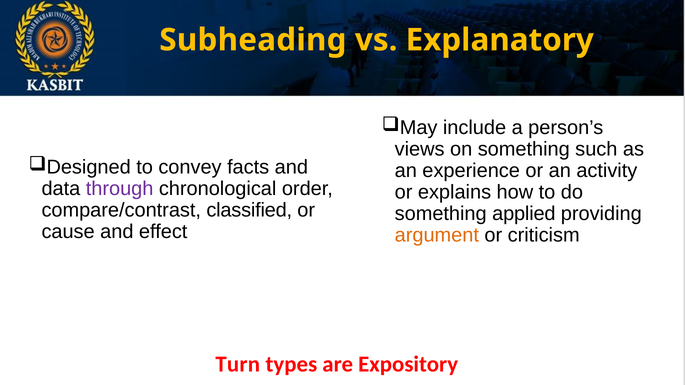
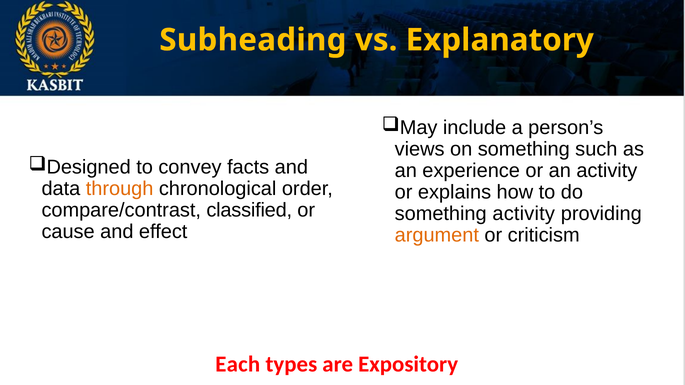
through colour: purple -> orange
something applied: applied -> activity
Turn: Turn -> Each
